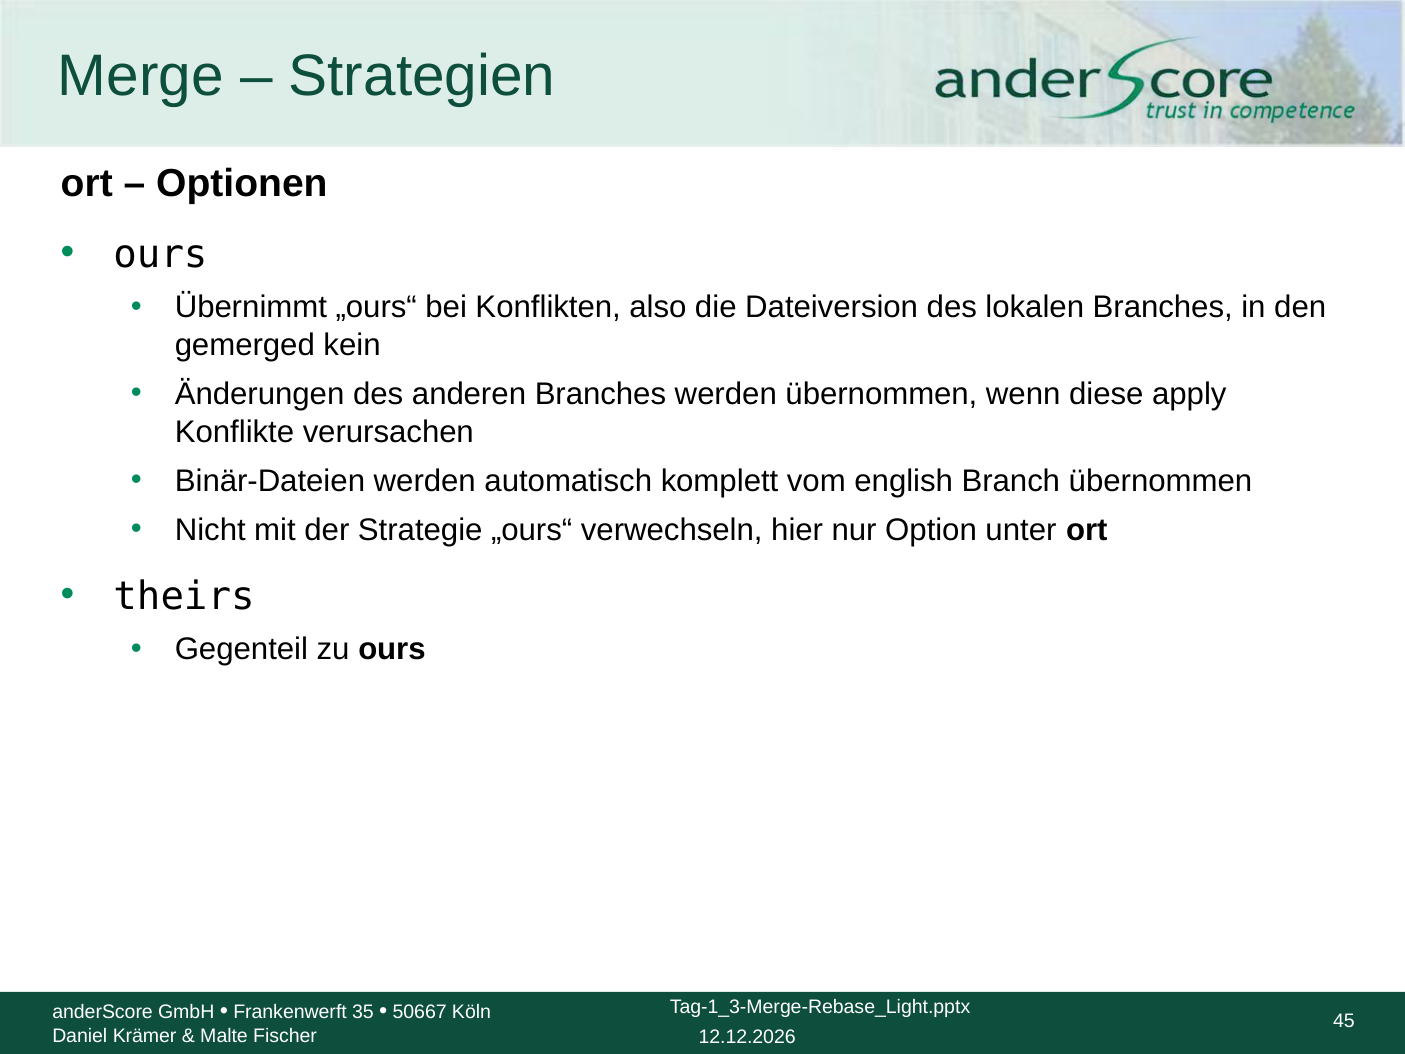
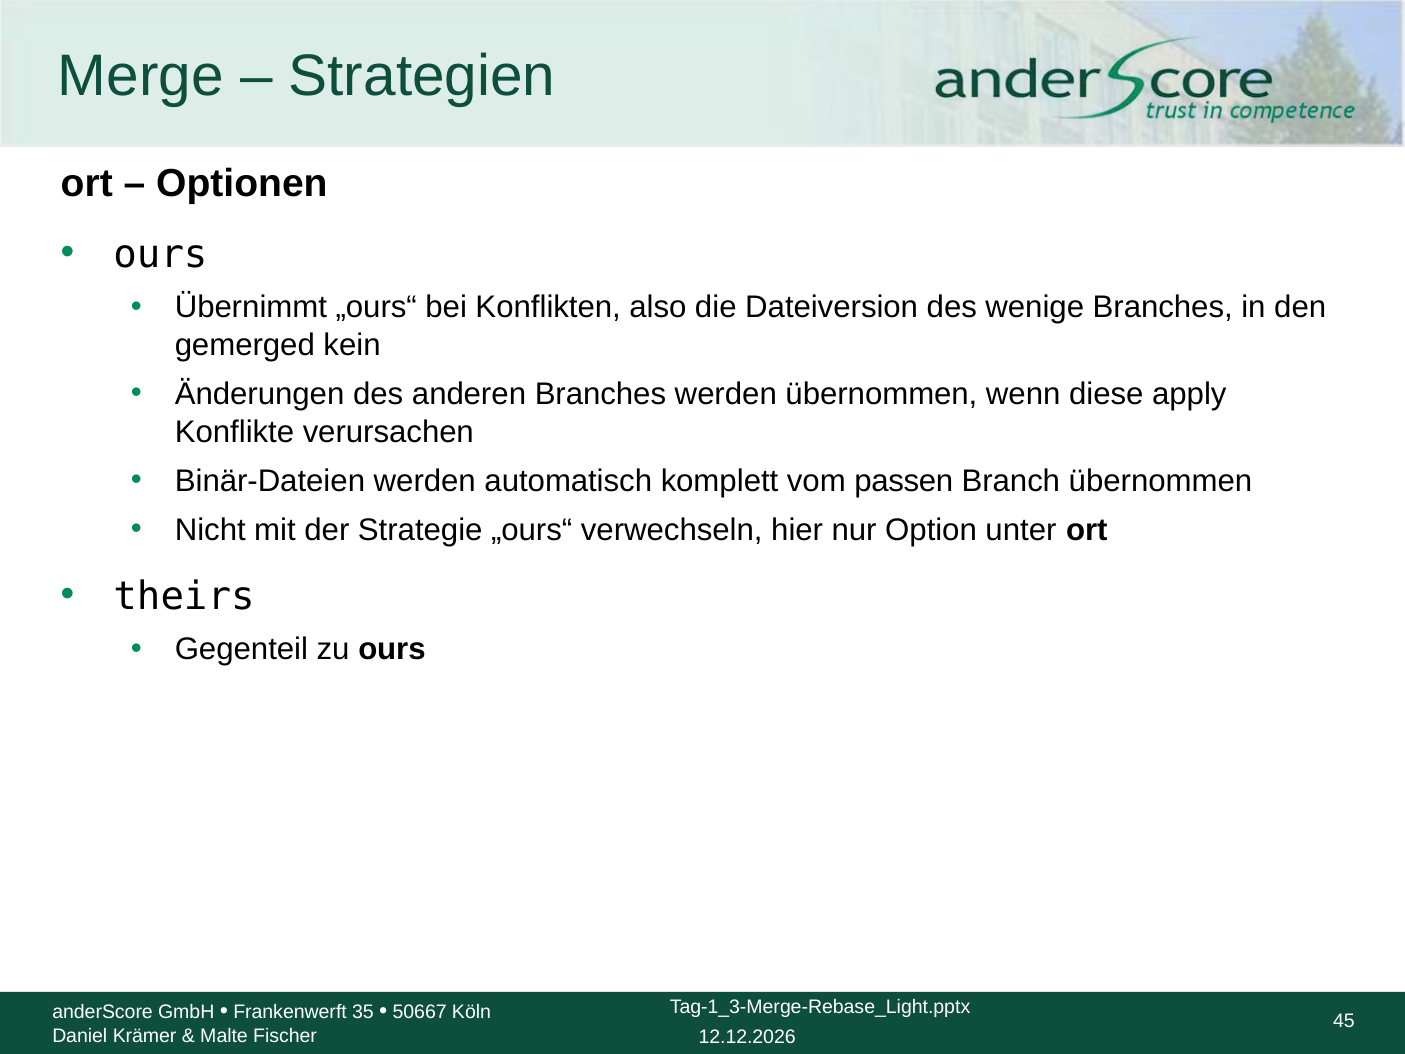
lokalen: lokalen -> wenige
english: english -> passen
